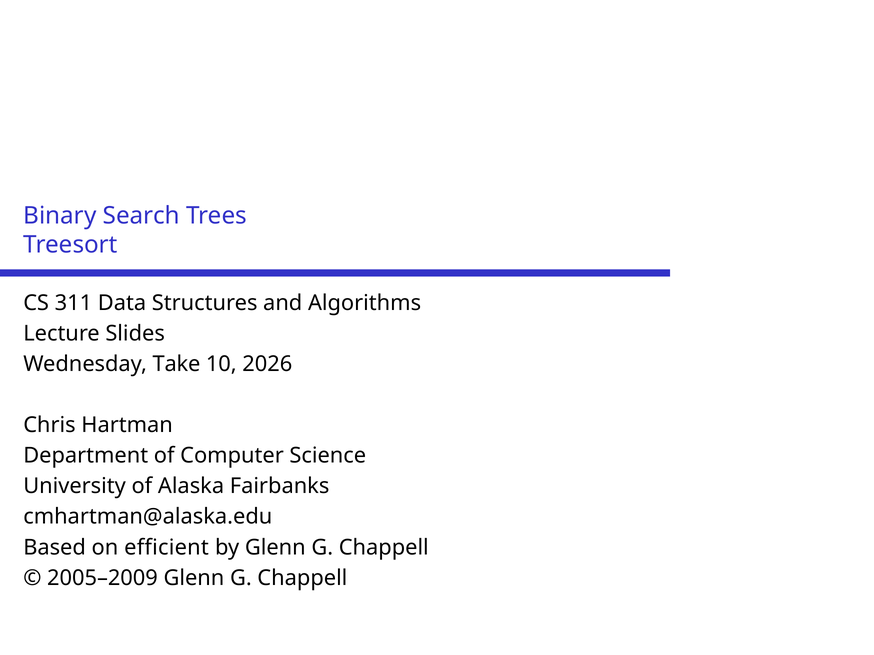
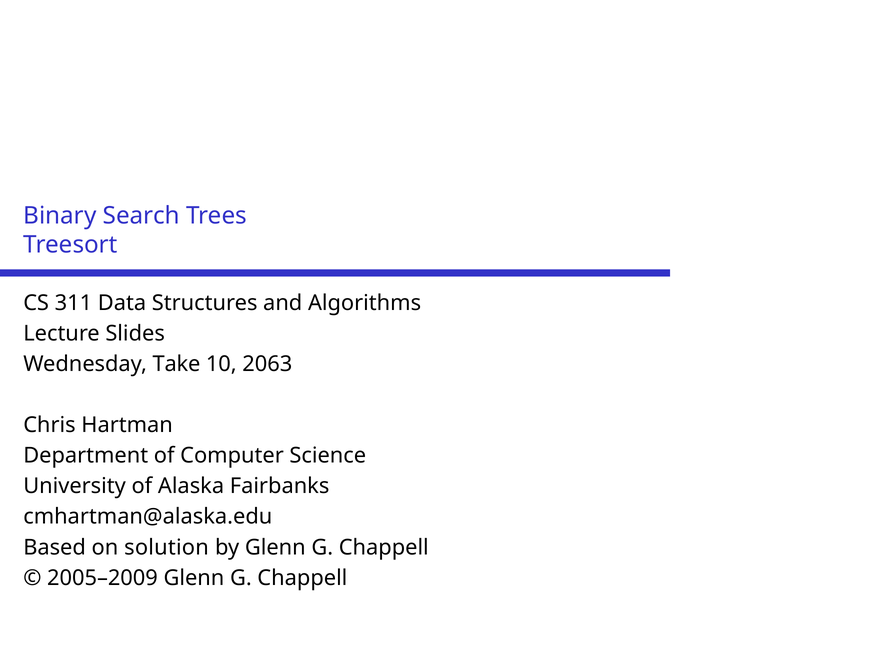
2026: 2026 -> 2063
efficient: efficient -> solution
